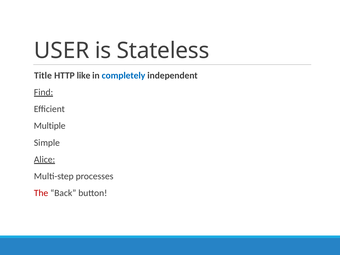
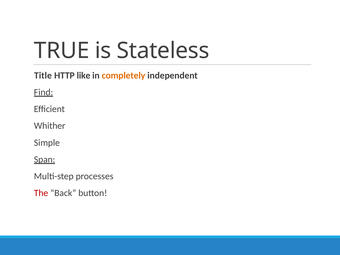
USER: USER -> TRUE
completely colour: blue -> orange
Multiple: Multiple -> Whither
Alice: Alice -> Span
